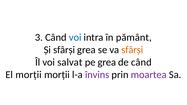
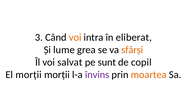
voi at (75, 37) colour: blue -> orange
pământ: pământ -> eliberat
Și sfârși: sfârși -> lume
pe grea: grea -> sunt
de când: când -> copil
moartea colour: purple -> orange
